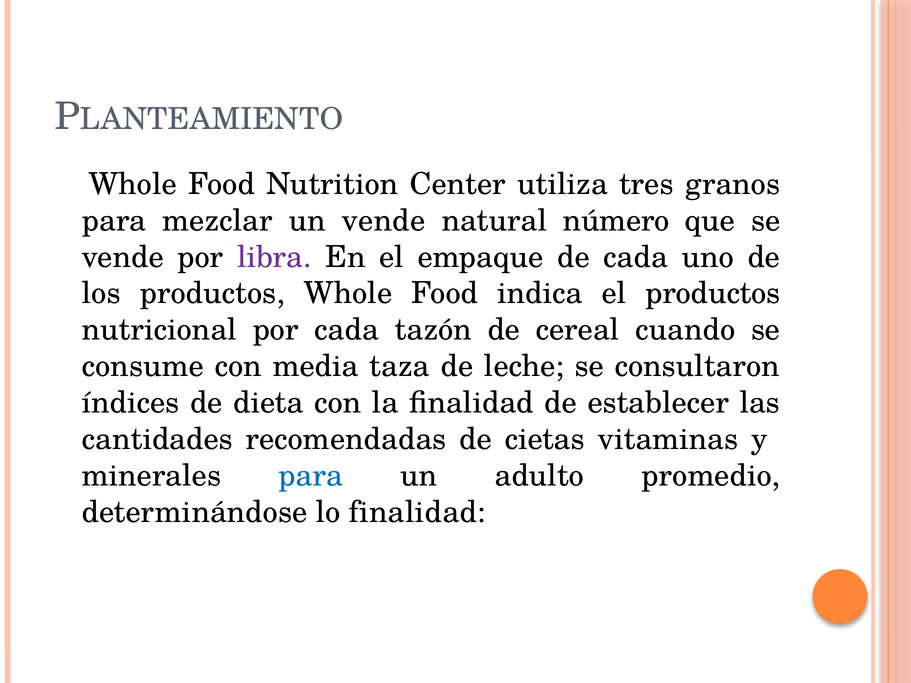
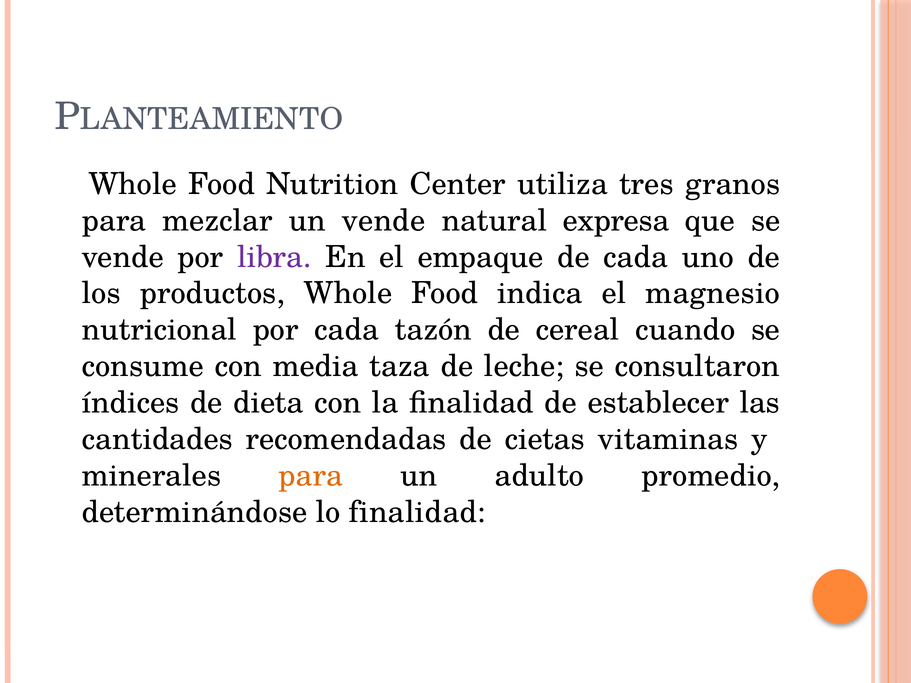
número: número -> expresa
el productos: productos -> magnesio
para at (311, 476) colour: blue -> orange
